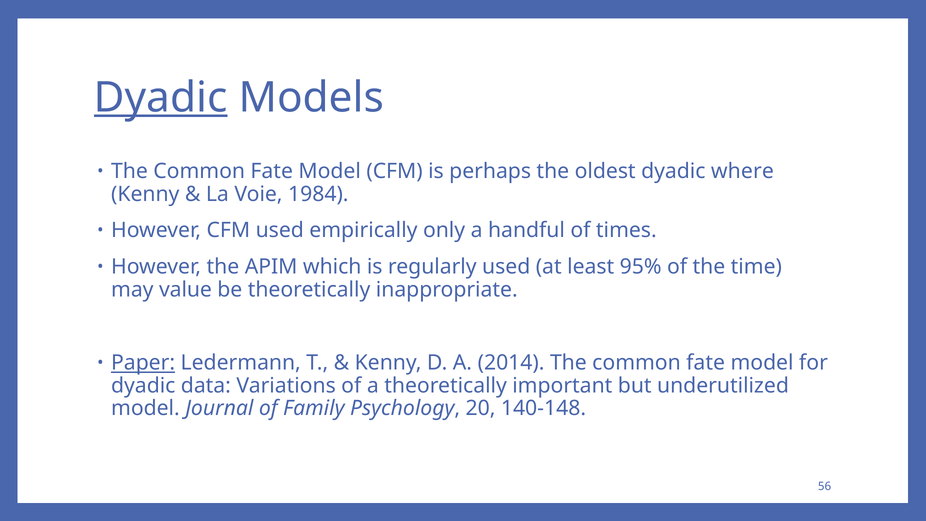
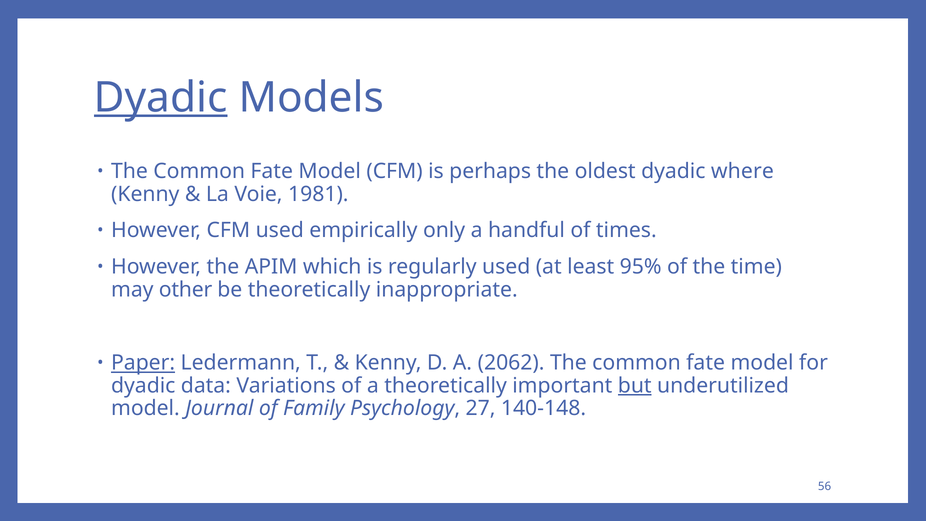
1984: 1984 -> 1981
value: value -> other
2014: 2014 -> 2062
but underline: none -> present
20: 20 -> 27
